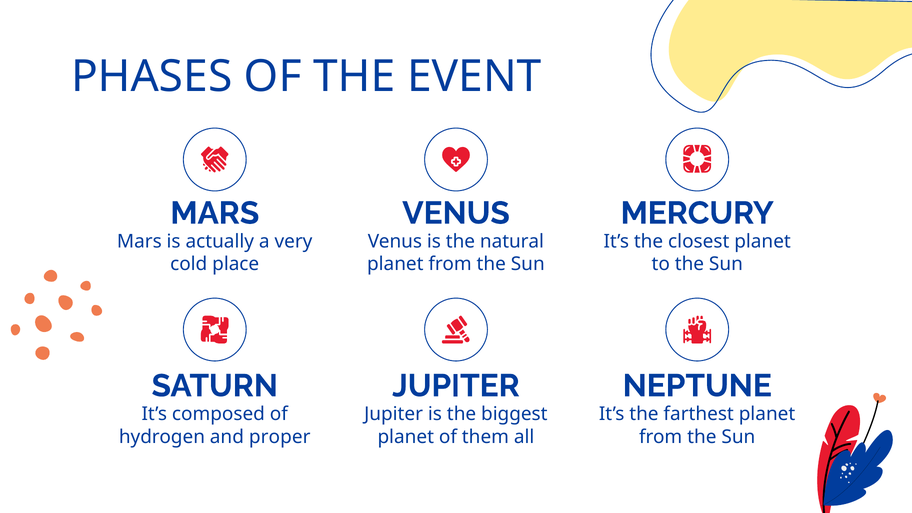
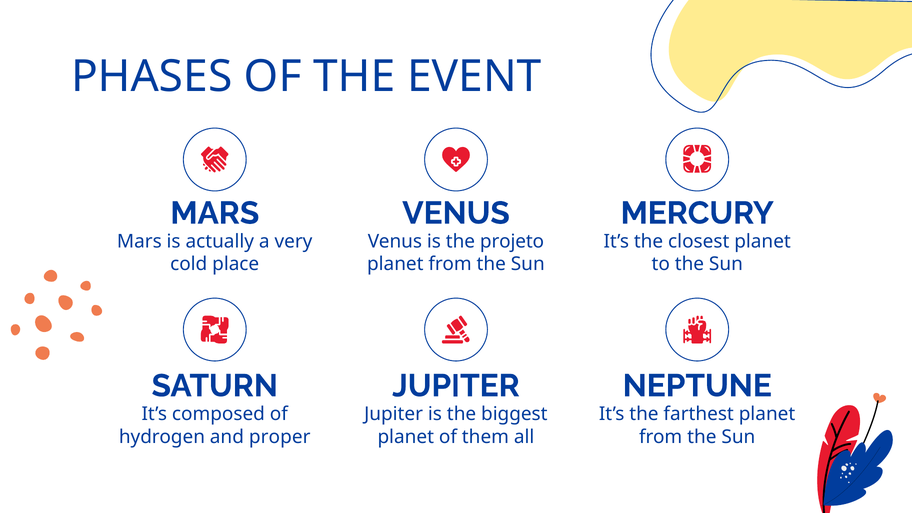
natural: natural -> projeto
